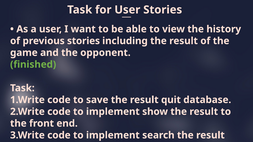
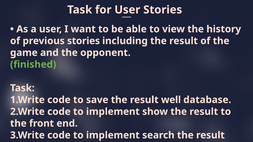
quit: quit -> well
